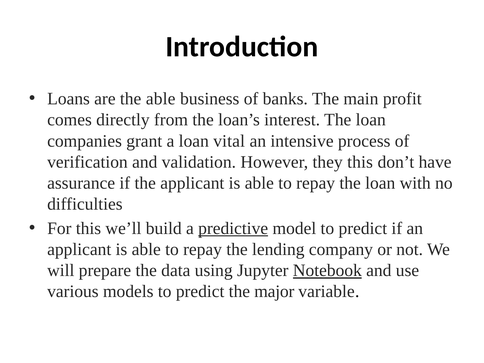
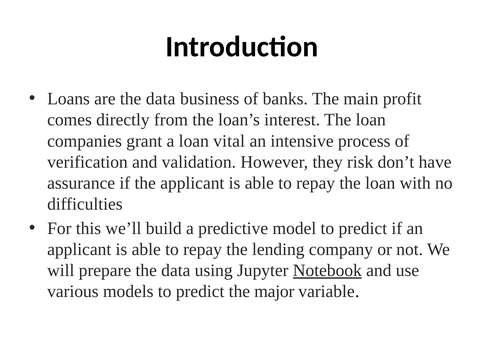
are the able: able -> data
they this: this -> risk
predictive underline: present -> none
